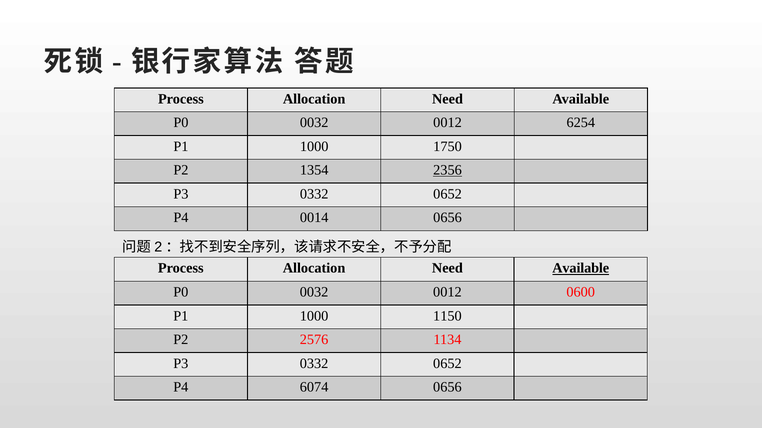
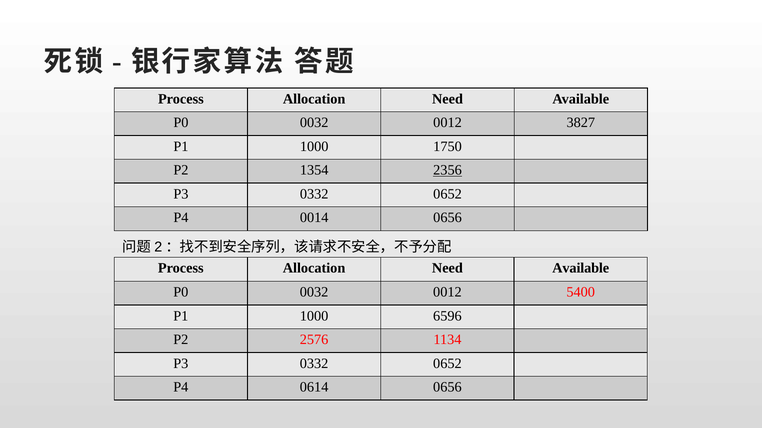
6254: 6254 -> 3827
Available at (581, 269) underline: present -> none
0600: 0600 -> 5400
1150: 1150 -> 6596
6074: 6074 -> 0614
